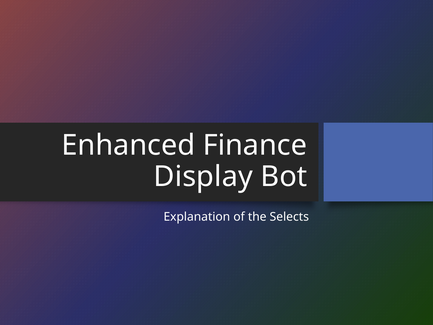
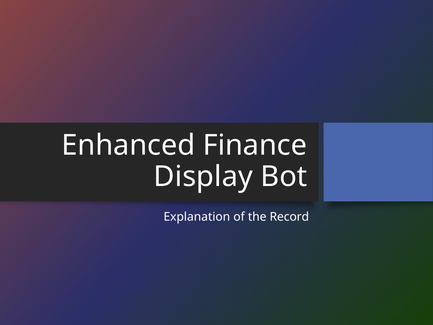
Selects: Selects -> Record
